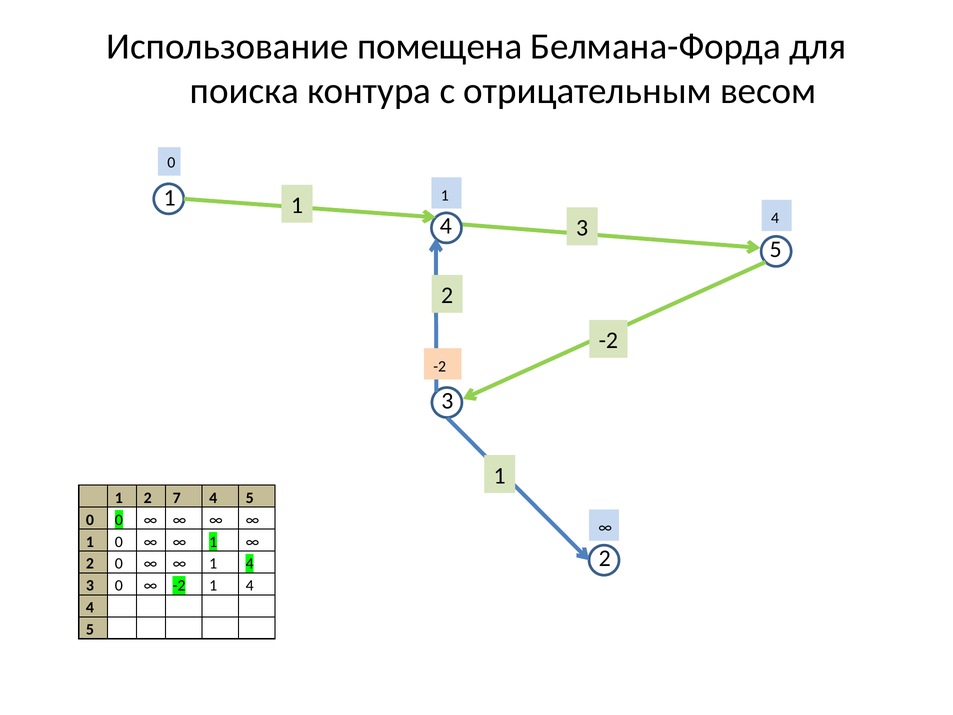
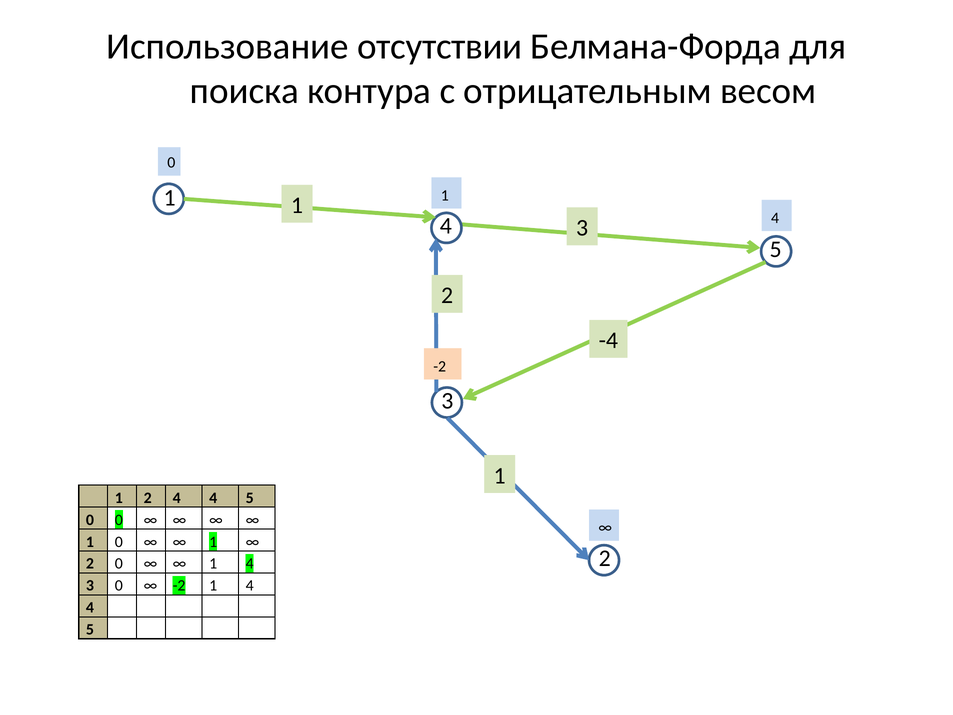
помещена: помещена -> отсутствии
-2 at (608, 340): -2 -> -4
1 2 7: 7 -> 4
